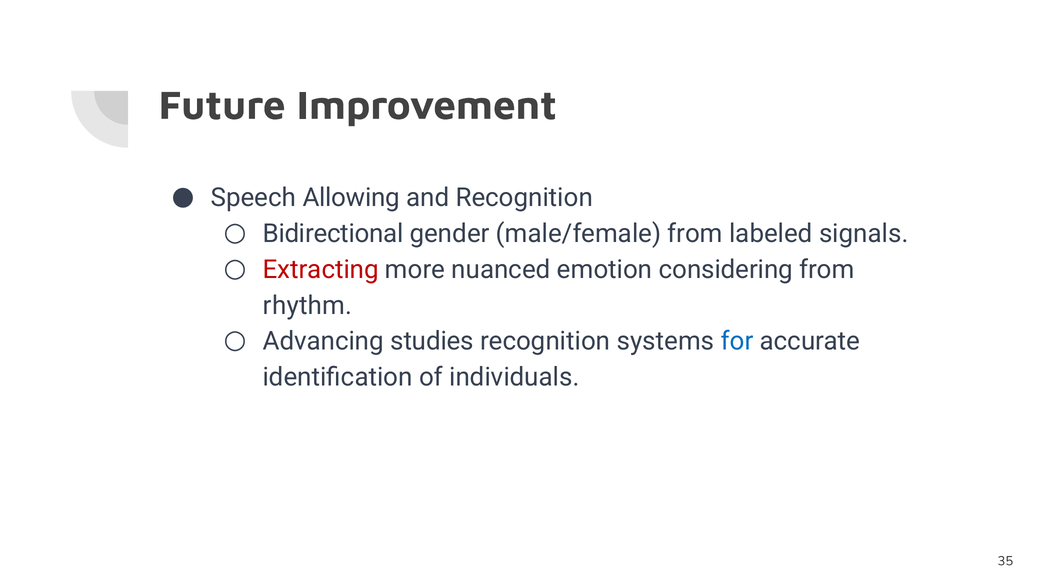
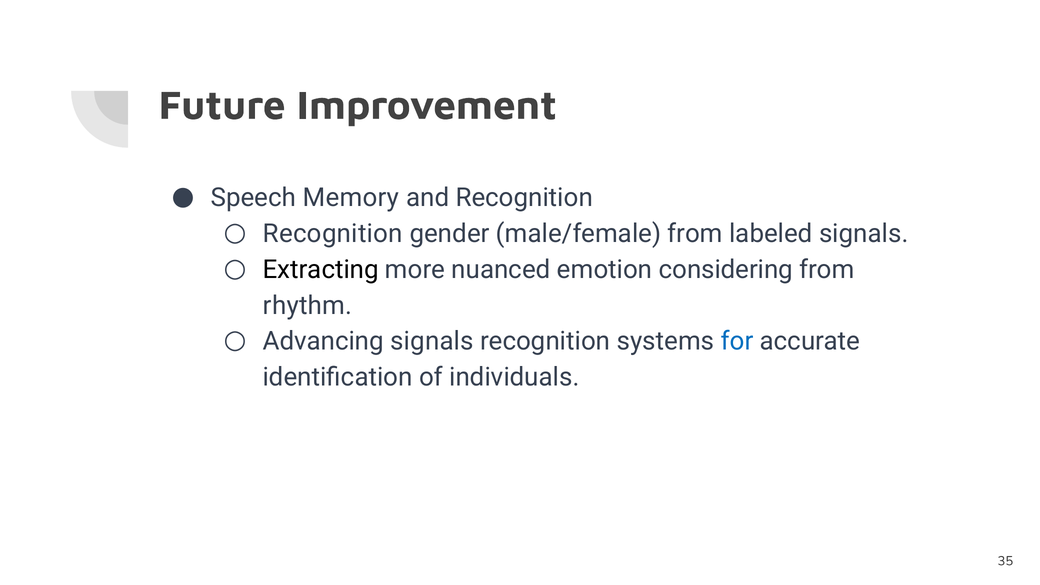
Allowing: Allowing -> Memory
Bidirectional at (333, 234): Bidirectional -> Recognition
Extracting colour: red -> black
Advancing studies: studies -> signals
